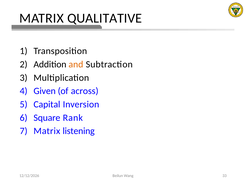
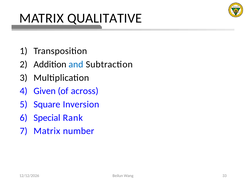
and colour: orange -> blue
Capital: Capital -> Square
Square: Square -> Special
listening: listening -> number
